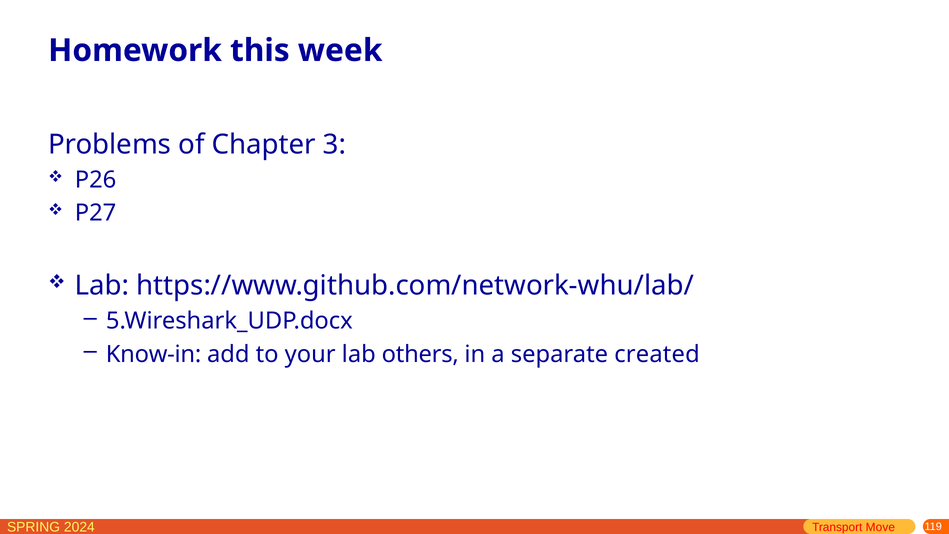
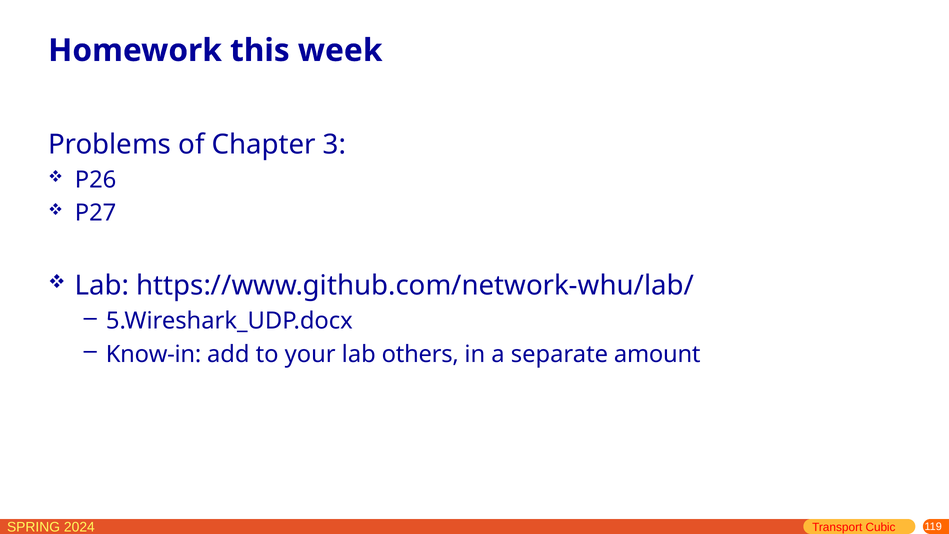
created: created -> amount
Move: Move -> Cubic
